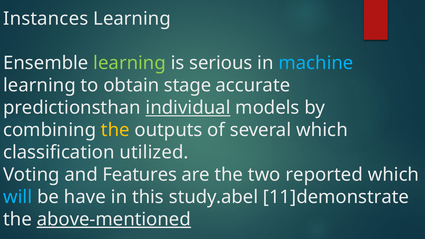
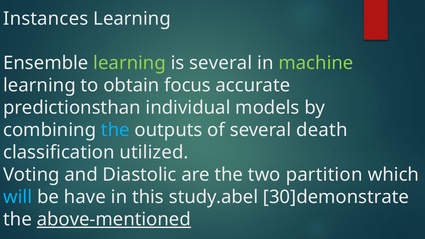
is serious: serious -> several
machine colour: light blue -> light green
stage: stage -> focus
individual underline: present -> none
the at (115, 130) colour: yellow -> light blue
several which: which -> death
Features: Features -> Diastolic
reported: reported -> partition
11]demonstrate: 11]demonstrate -> 30]demonstrate
